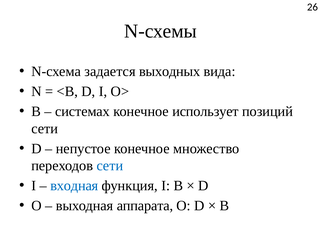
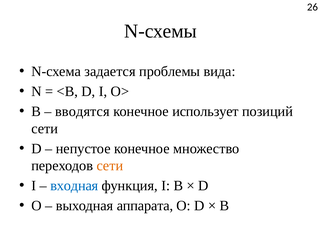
выходных: выходных -> проблемы
системах: системах -> вводятся
сети at (110, 166) colour: blue -> orange
